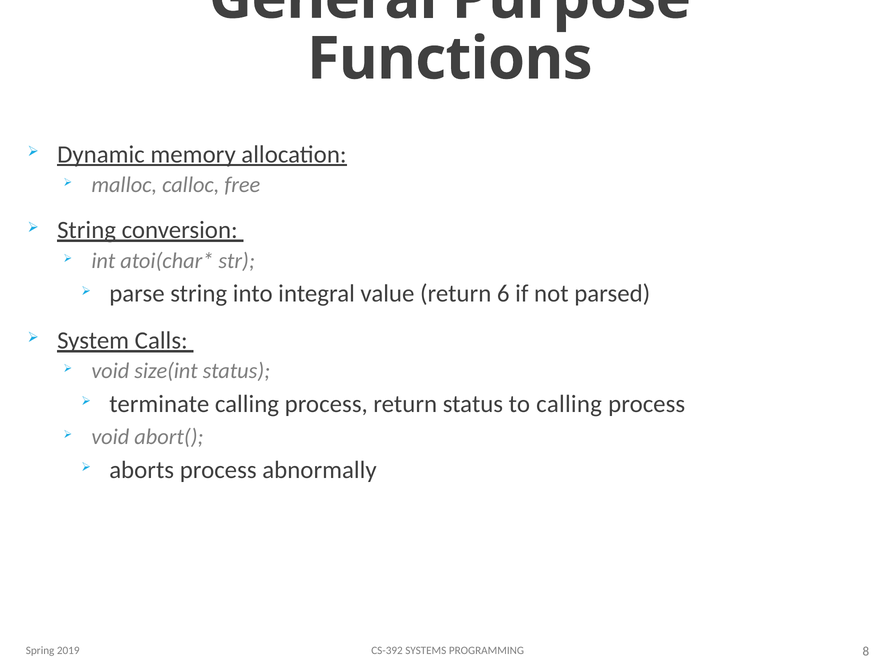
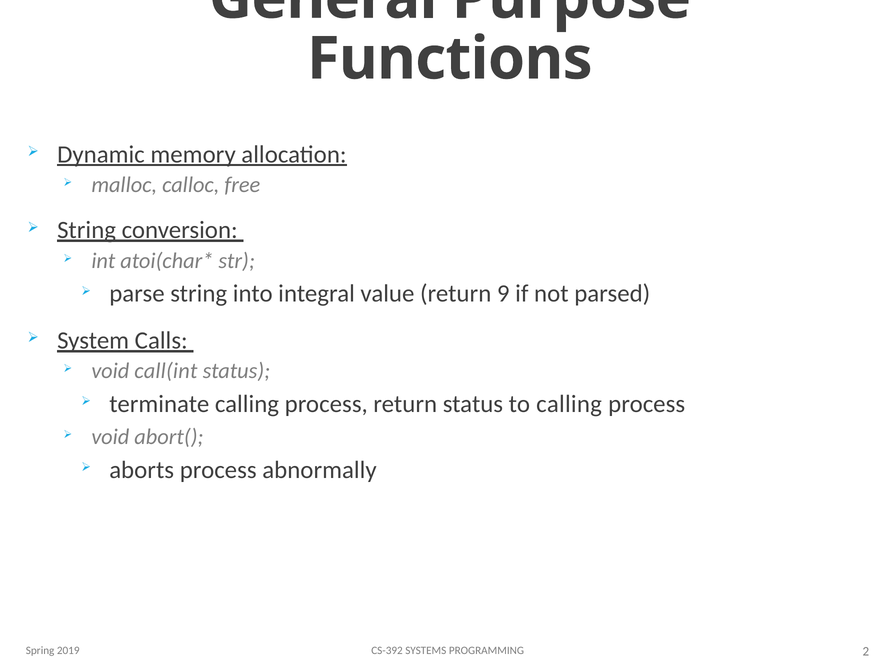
6: 6 -> 9
size(int: size(int -> call(int
8: 8 -> 2
